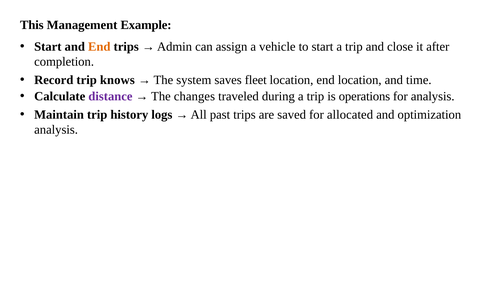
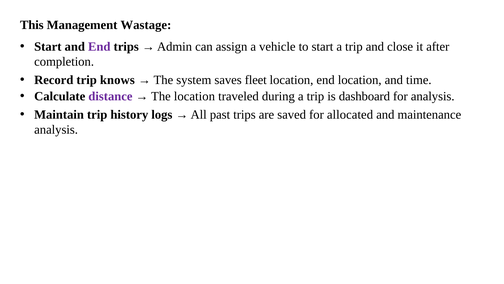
Example: Example -> Wastage
End at (99, 47) colour: orange -> purple
The changes: changes -> location
operations: operations -> dashboard
optimization: optimization -> maintenance
